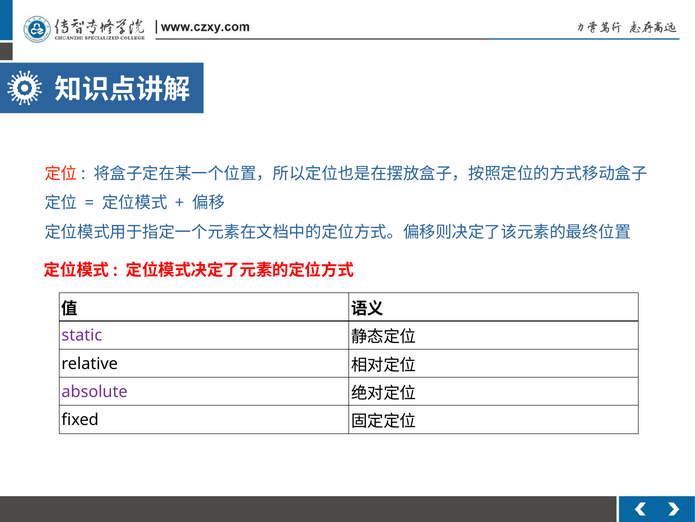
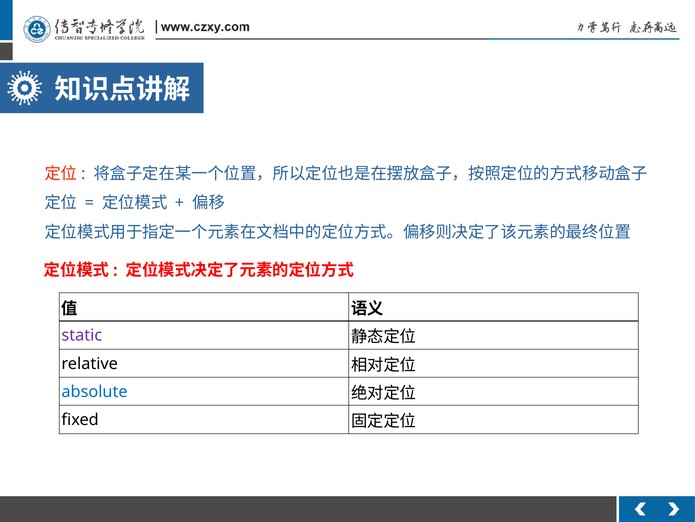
absolute colour: purple -> blue
